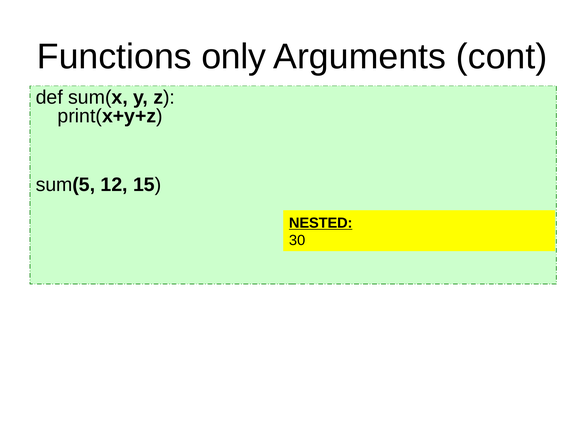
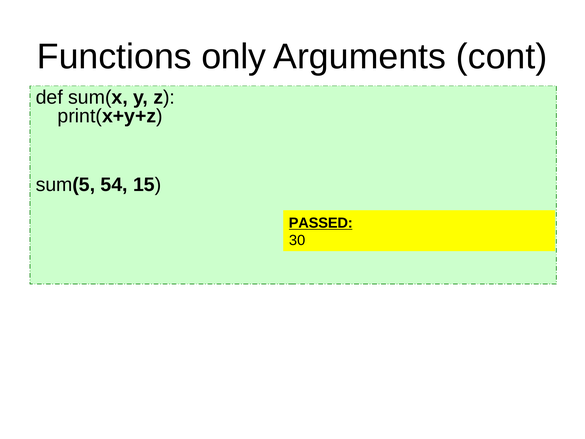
12: 12 -> 54
NESTED: NESTED -> PASSED
